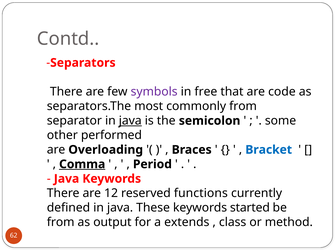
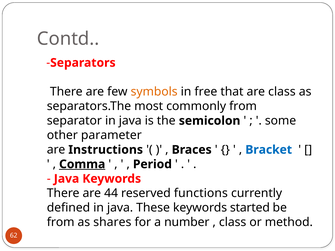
symbols colour: purple -> orange
are code: code -> class
java at (130, 121) underline: present -> none
performed: performed -> parameter
Overloading: Overloading -> Instructions
12: 12 -> 44
output: output -> shares
extends: extends -> number
